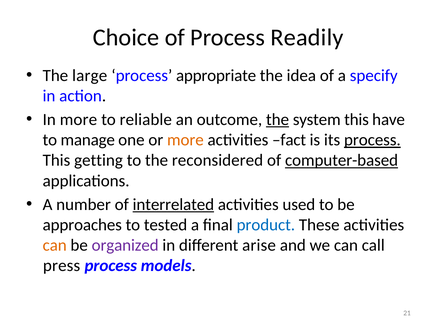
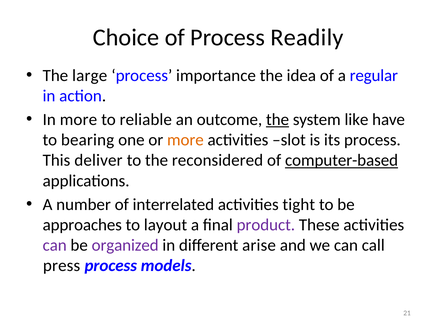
appropriate: appropriate -> importance
specify: specify -> regular
system this: this -> like
manage: manage -> bearing
fact: fact -> slot
process at (372, 140) underline: present -> none
getting: getting -> deliver
interrelated underline: present -> none
used: used -> tight
tested: tested -> layout
product colour: blue -> purple
can at (55, 245) colour: orange -> purple
